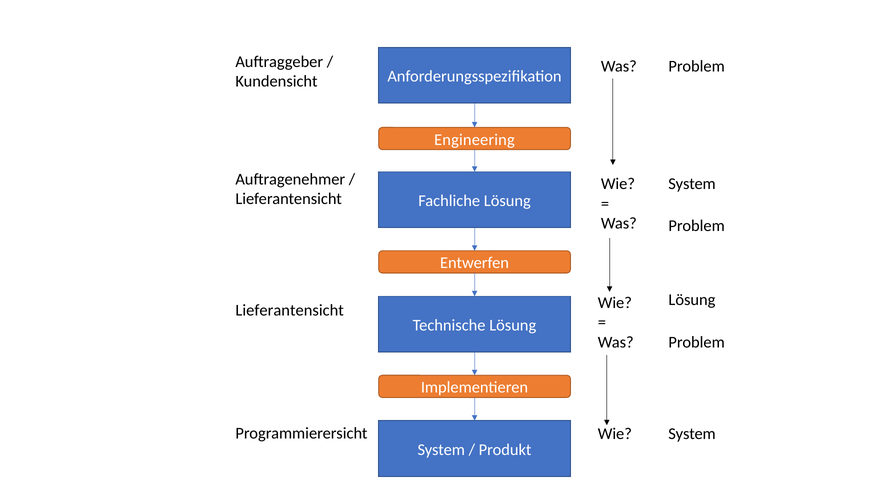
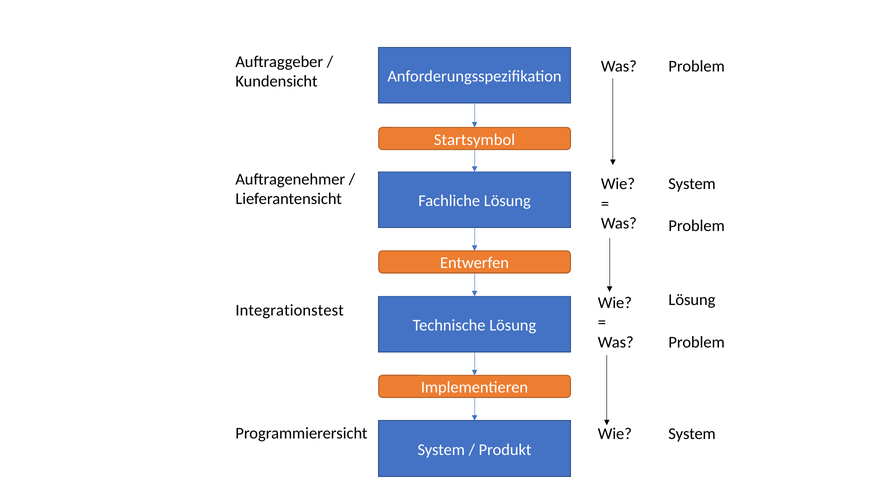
Engineering: Engineering -> Startsymbol
Lieferantensicht at (290, 311): Lieferantensicht -> Integrationstest
